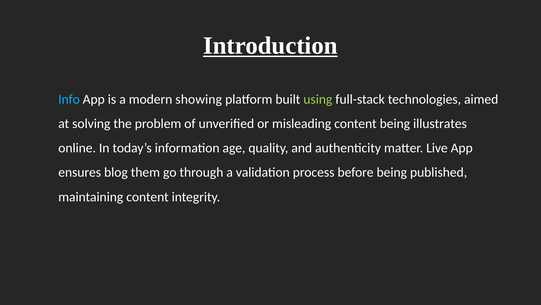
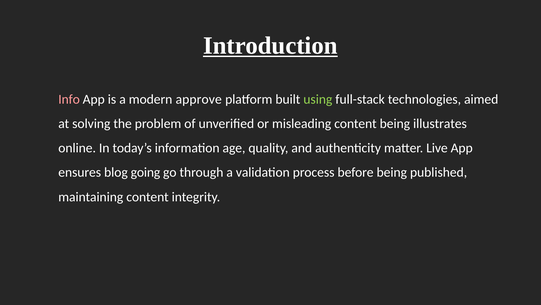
Info colour: light blue -> pink
showing: showing -> approve
them: them -> going
